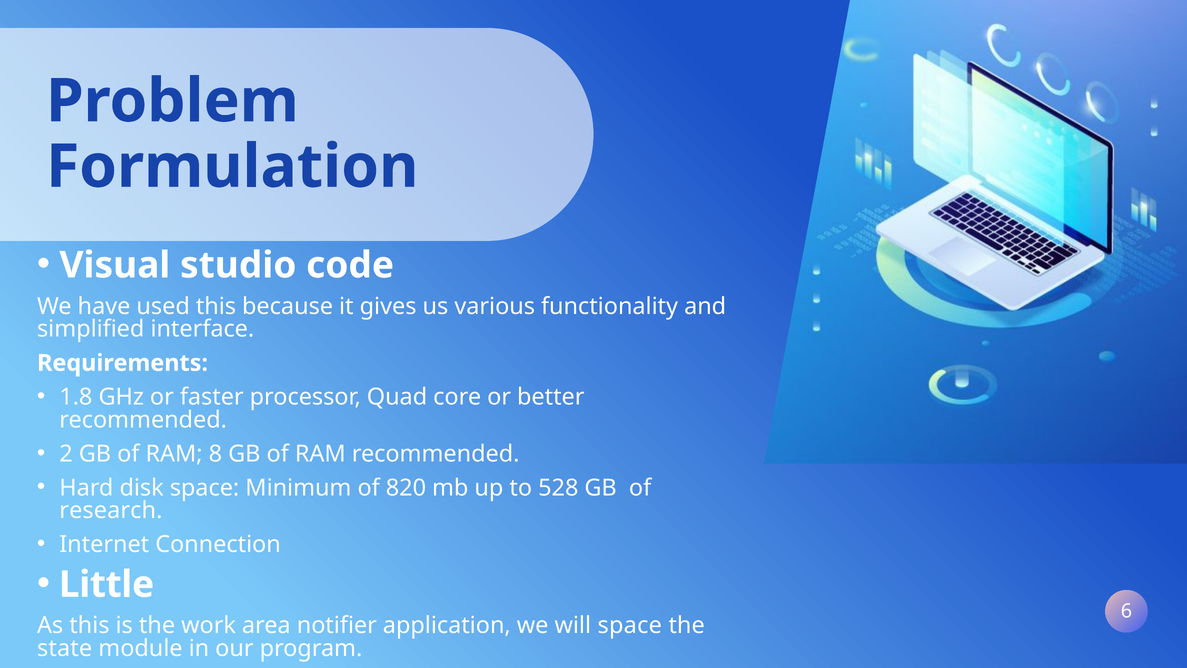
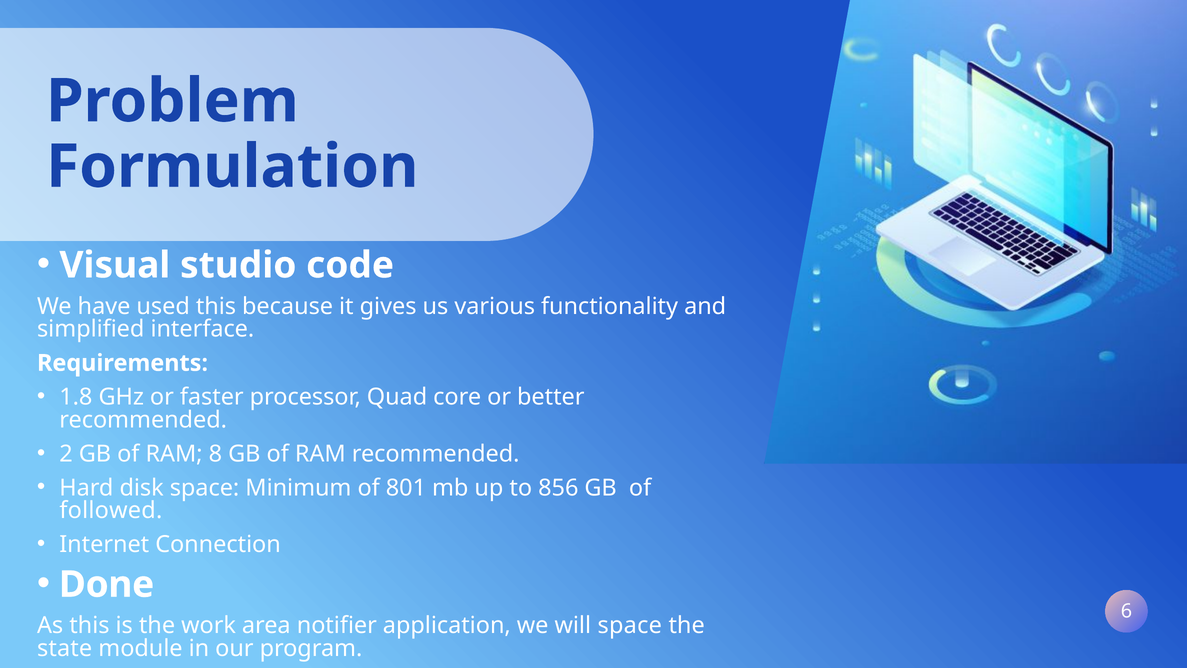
820: 820 -> 801
528: 528 -> 856
research: research -> followed
Little: Little -> Done
